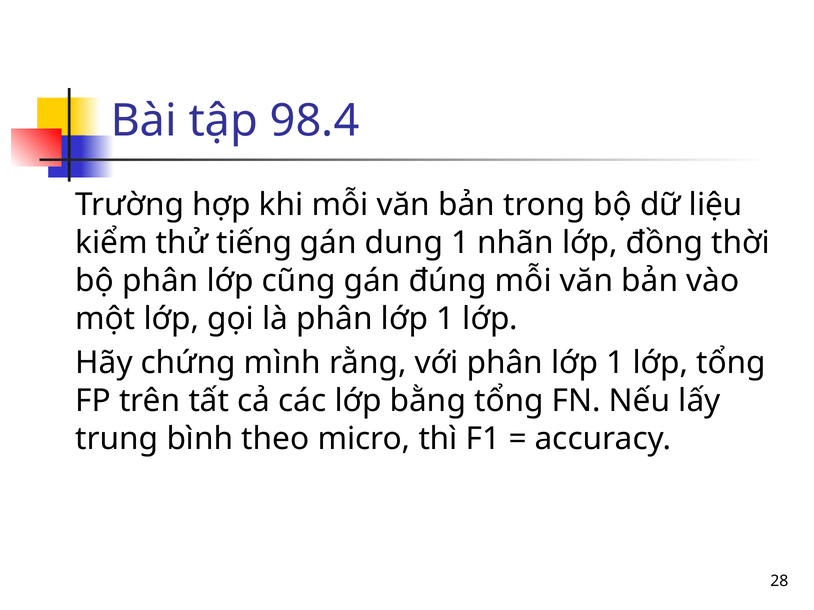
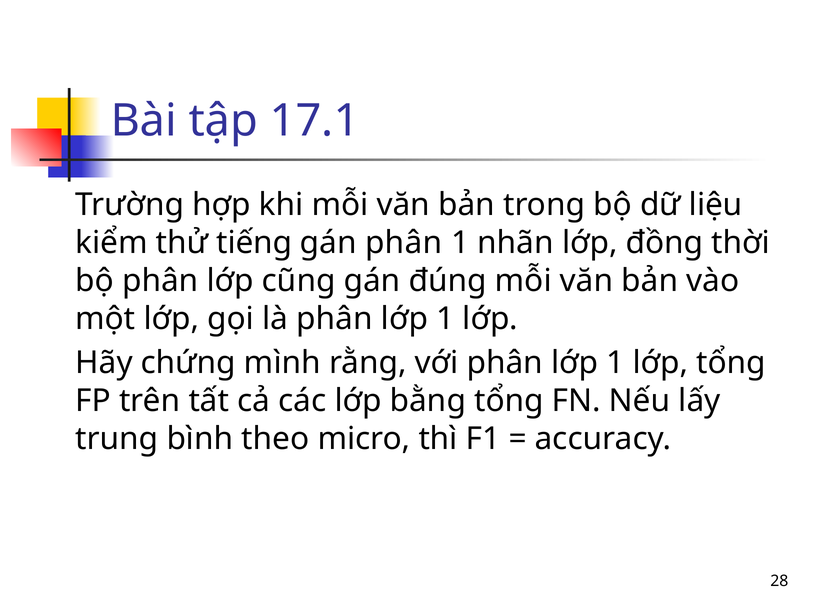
98.4: 98.4 -> 17.1
gán dung: dung -> phân
